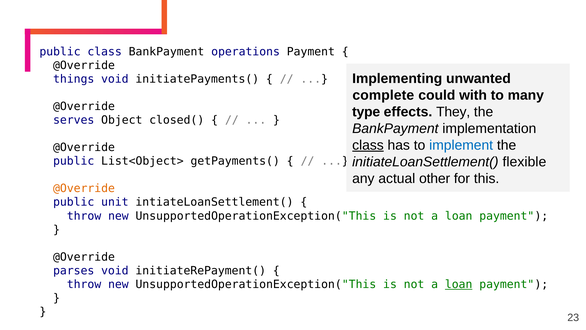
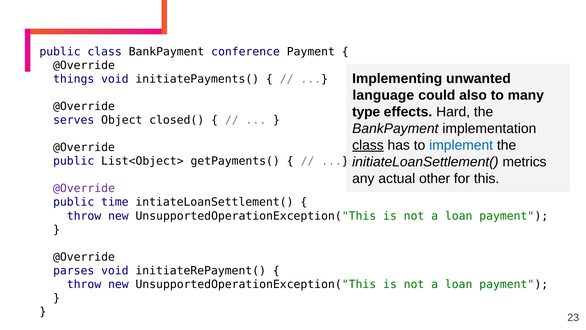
operations: operations -> conference
complete: complete -> language
with: with -> also
They: They -> Hard
flexible: flexible -> metrics
@Override at (84, 188) colour: orange -> purple
unit: unit -> time
loan at (459, 284) underline: present -> none
